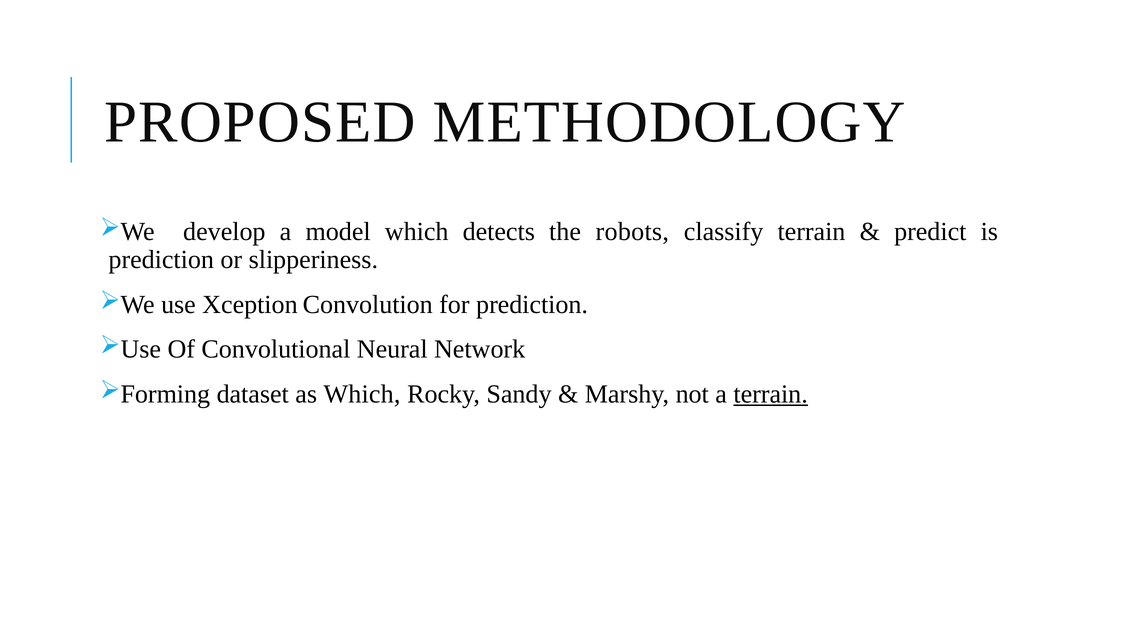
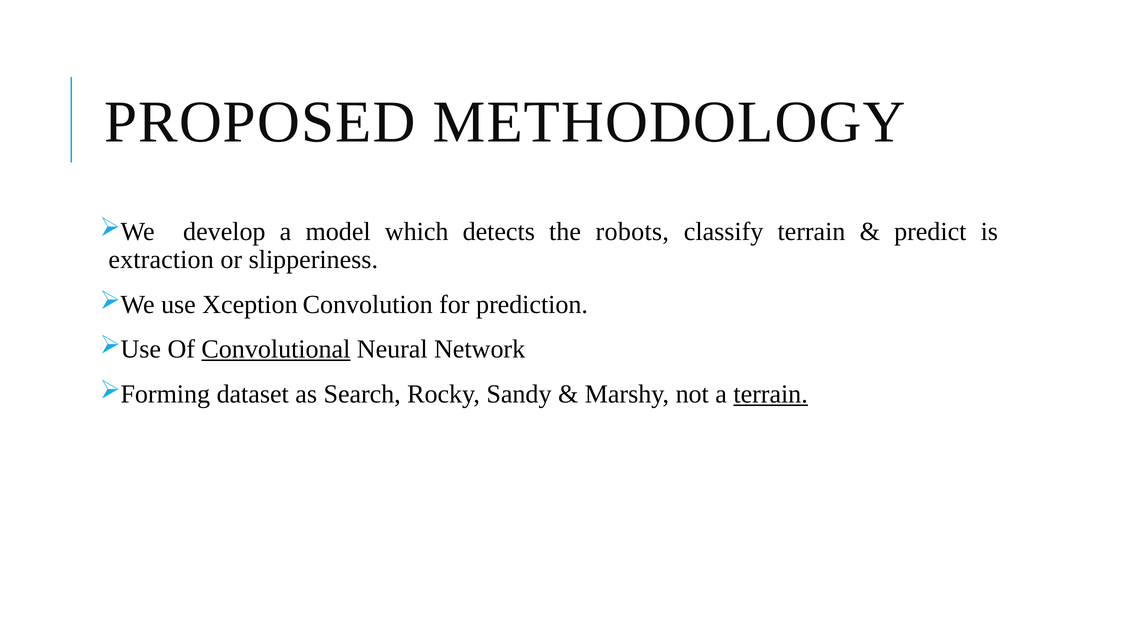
prediction at (161, 260): prediction -> extraction
Convolutional underline: none -> present
as Which: Which -> Search
